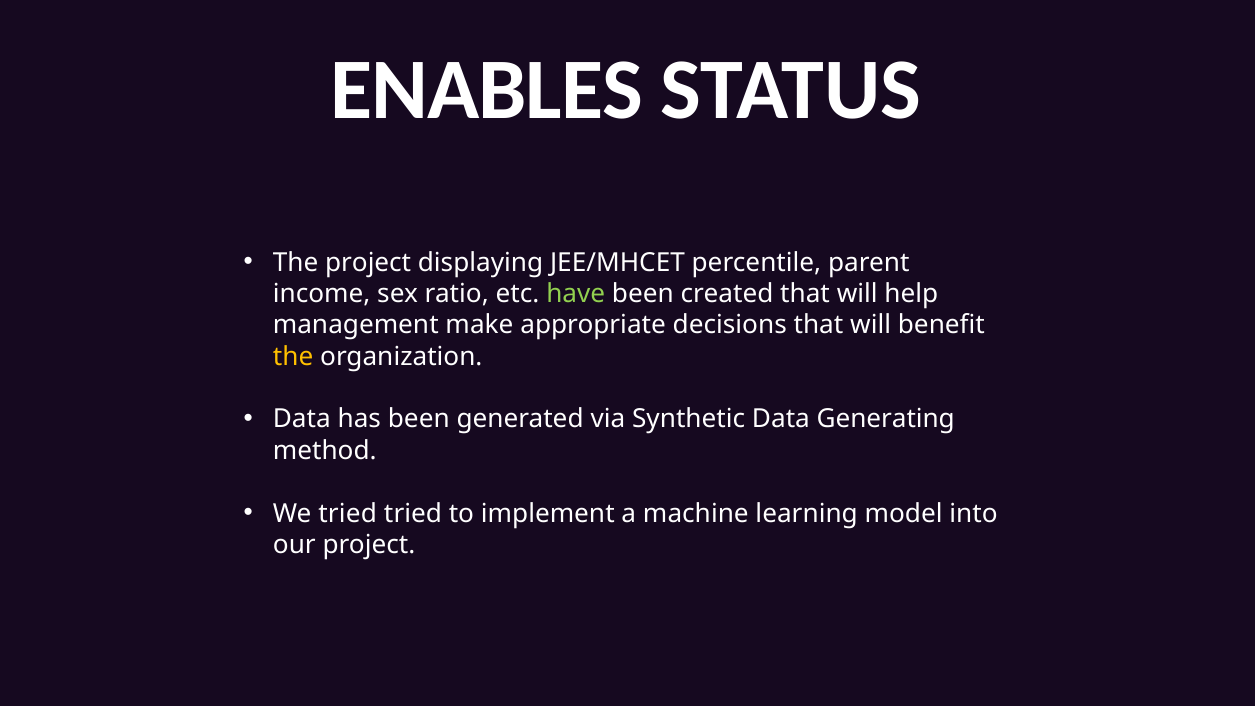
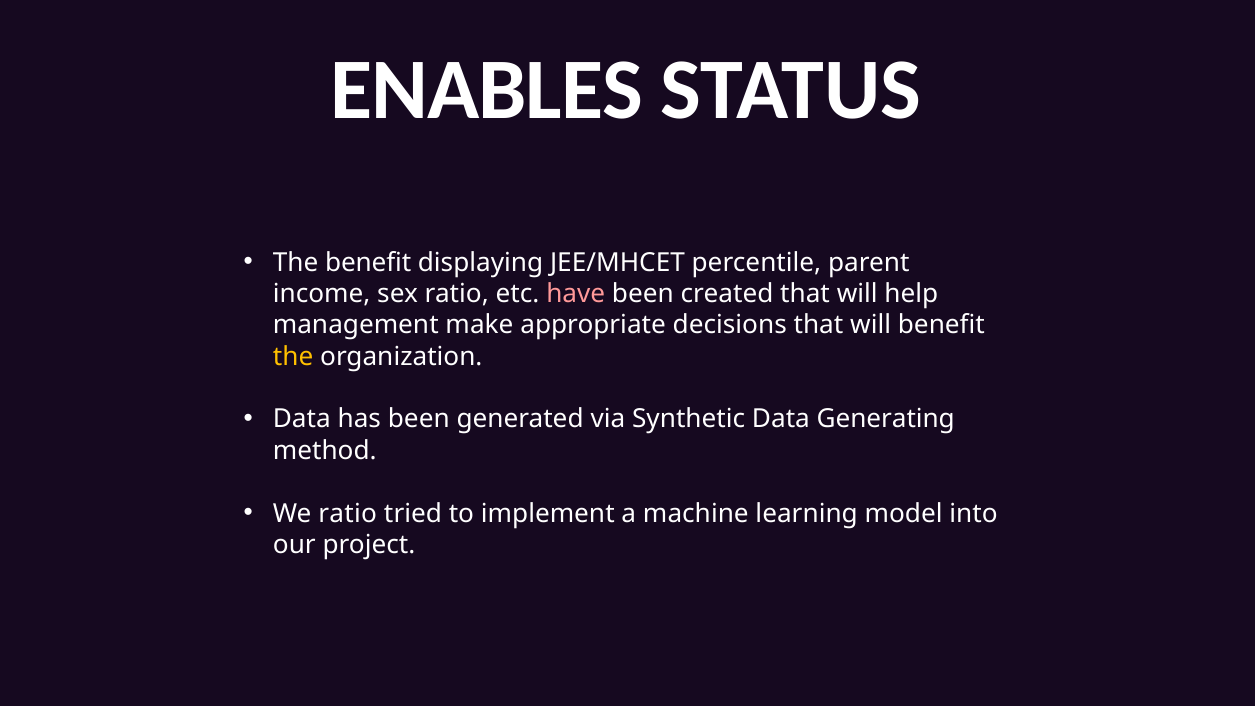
The project: project -> benefit
have colour: light green -> pink
We tried: tried -> ratio
